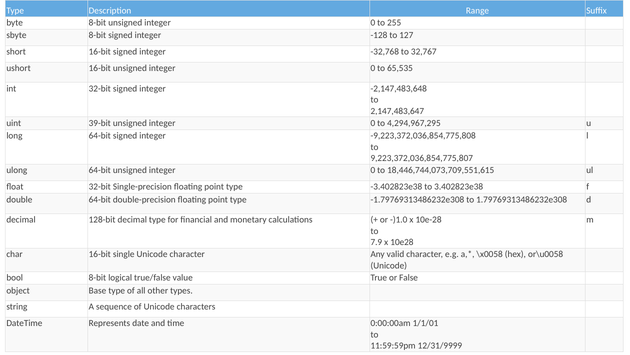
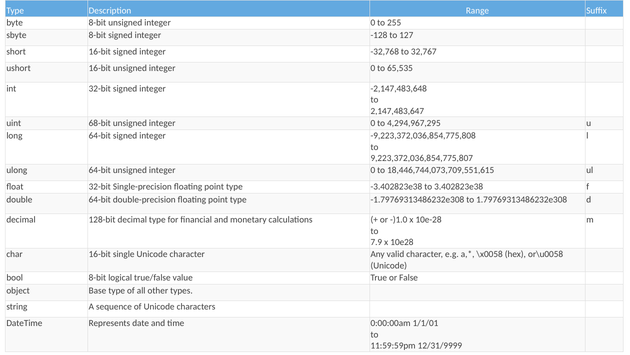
39-bit: 39-bit -> 68-bit
